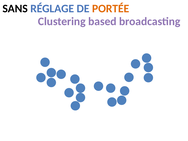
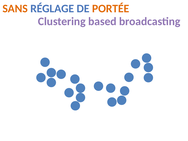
SANS colour: black -> orange
